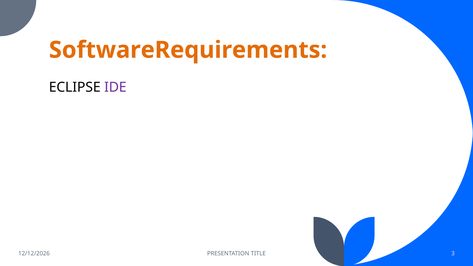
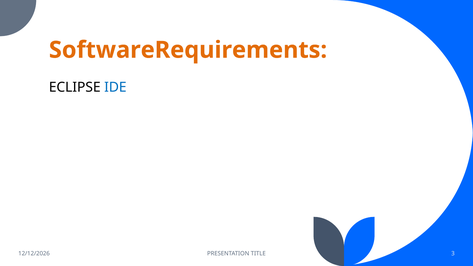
IDE colour: purple -> blue
